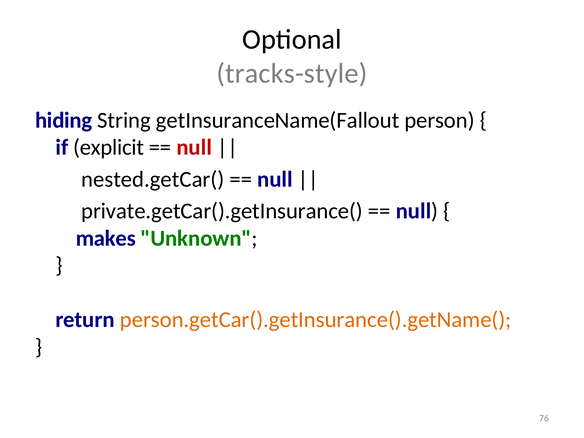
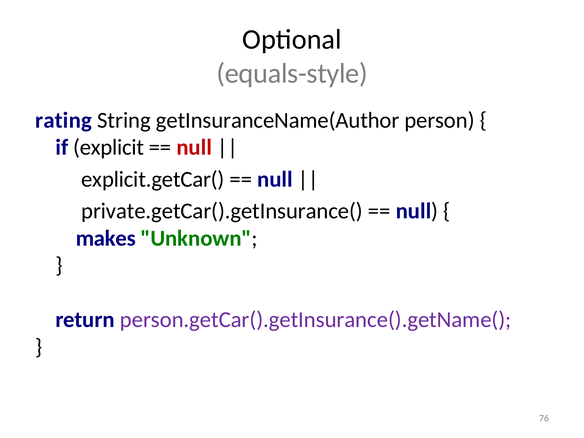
tracks-style: tracks-style -> equals-style
hiding: hiding -> rating
getInsuranceName(Fallout: getInsuranceName(Fallout -> getInsuranceName(Author
nested.getCar(: nested.getCar( -> explicit.getCar(
person.getCar().getInsurance().getName( colour: orange -> purple
